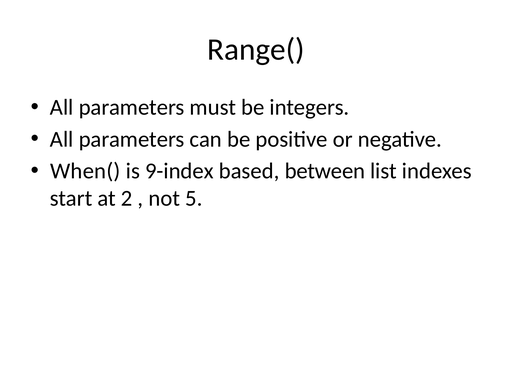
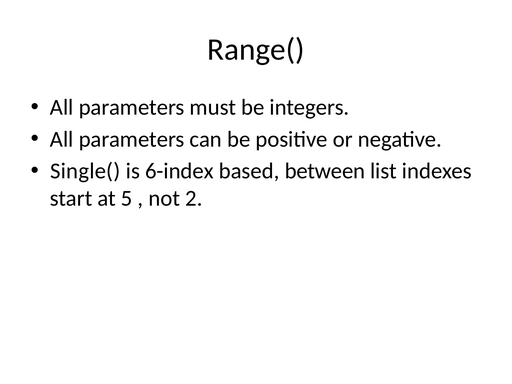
When(: When( -> Single(
9-index: 9-index -> 6-index
2: 2 -> 5
5: 5 -> 2
